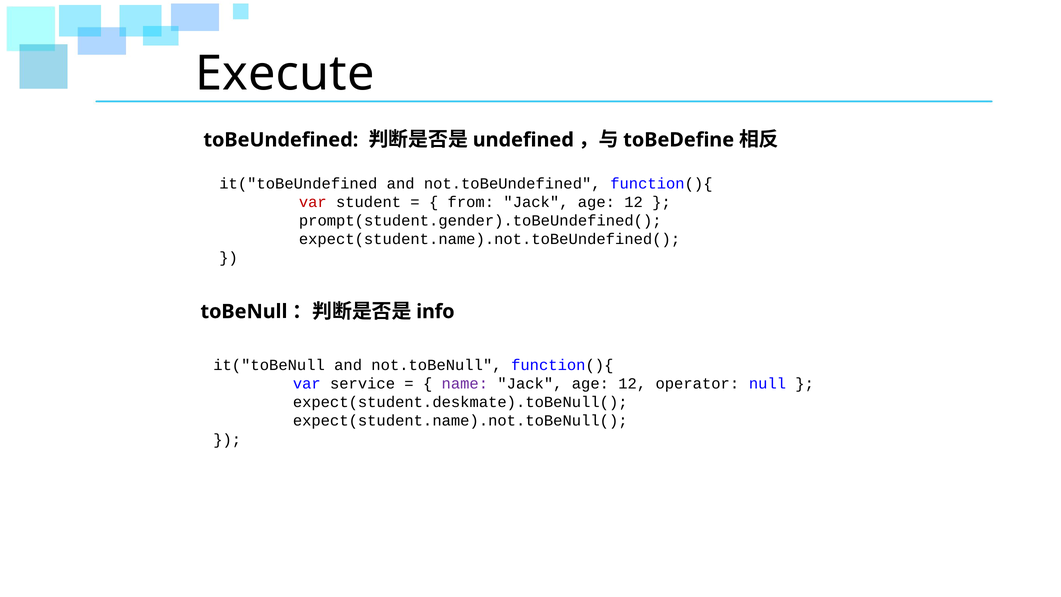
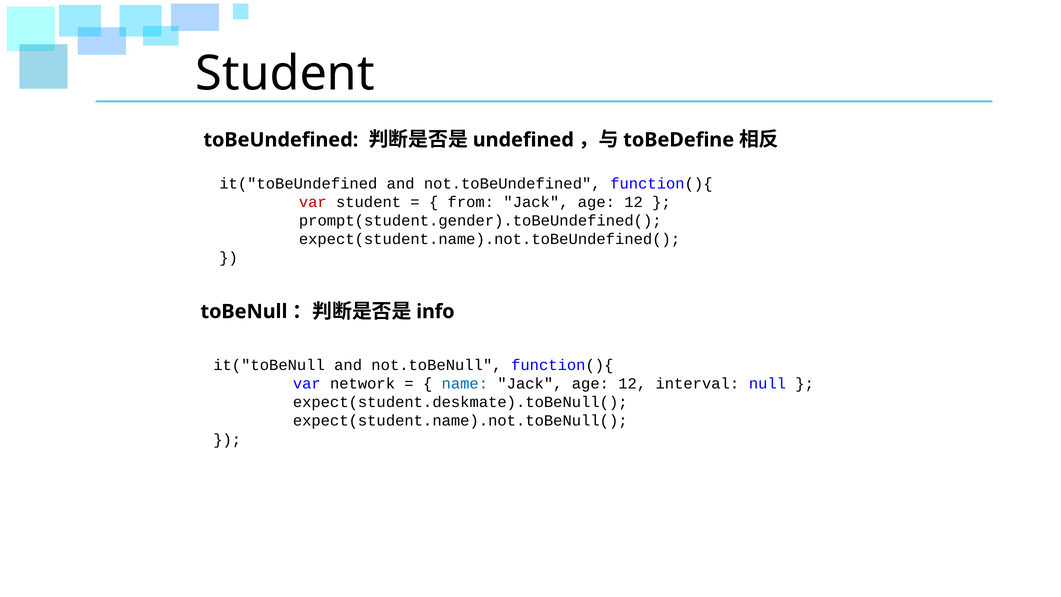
Execute at (285, 74): Execute -> Student
service: service -> network
name colour: purple -> blue
operator: operator -> interval
